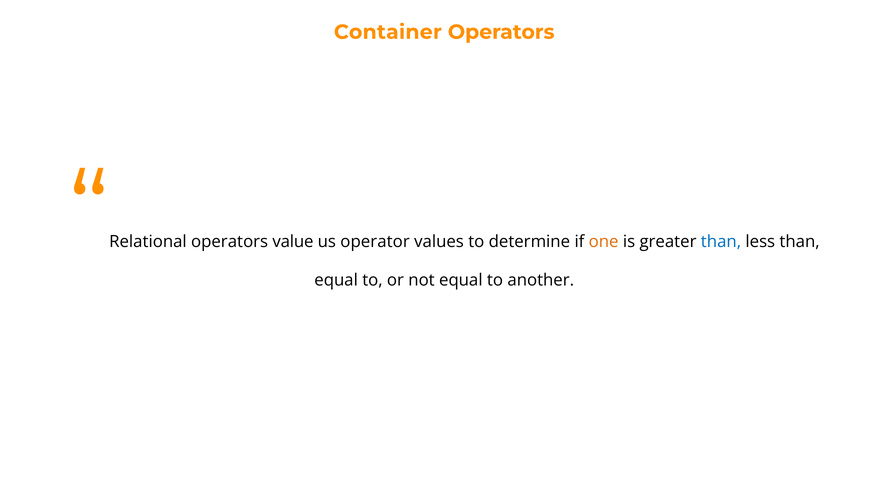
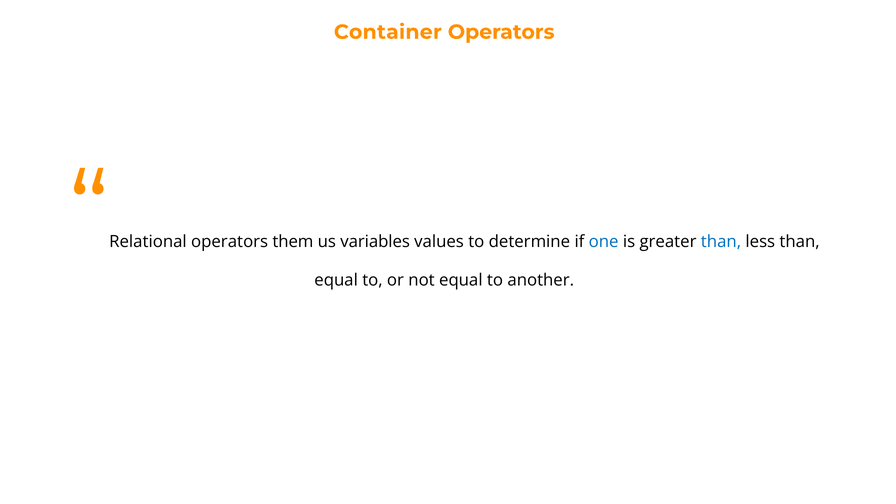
value: value -> them
operator: operator -> variables
one colour: orange -> blue
